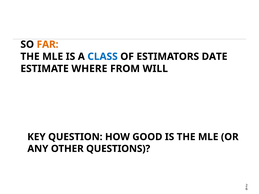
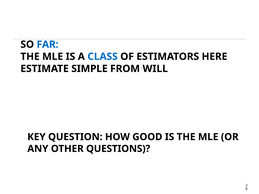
FAR colour: orange -> blue
DATE: DATE -> HERE
WHERE: WHERE -> SIMPLE
